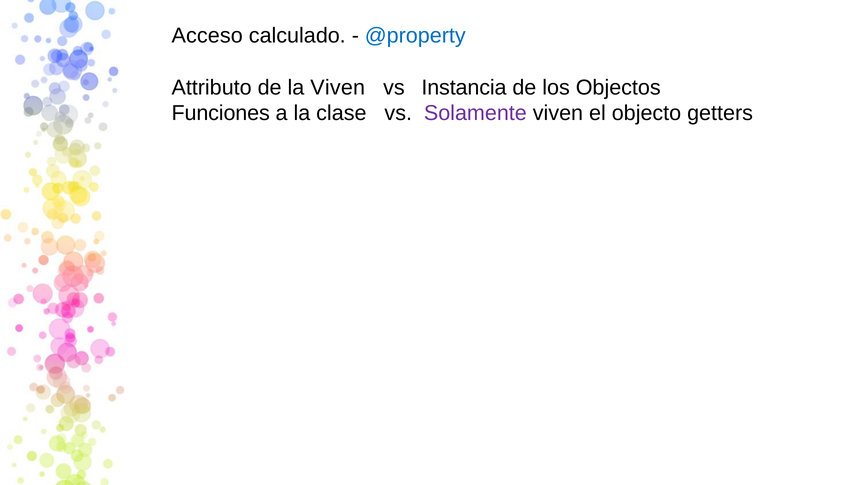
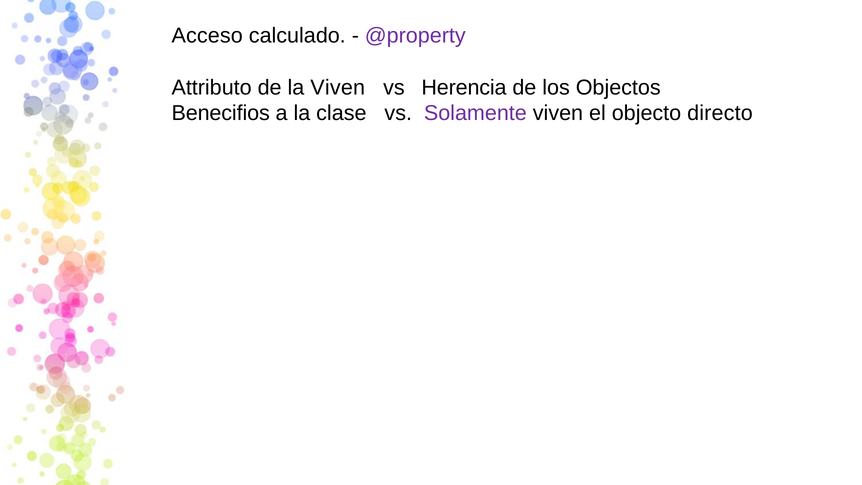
@property colour: blue -> purple
Instancia: Instancia -> Herencia
Funciones: Funciones -> Benecifios
getters: getters -> directo
